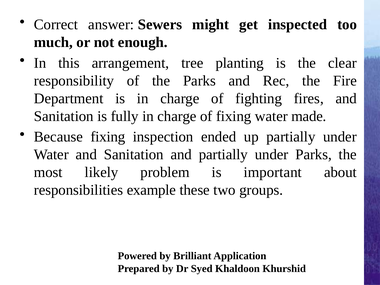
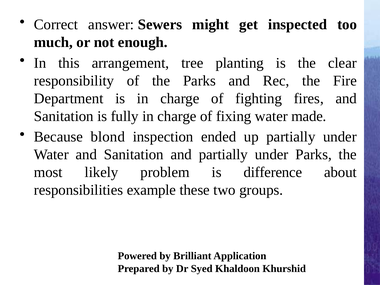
Because fixing: fixing -> blond
important: important -> difference
